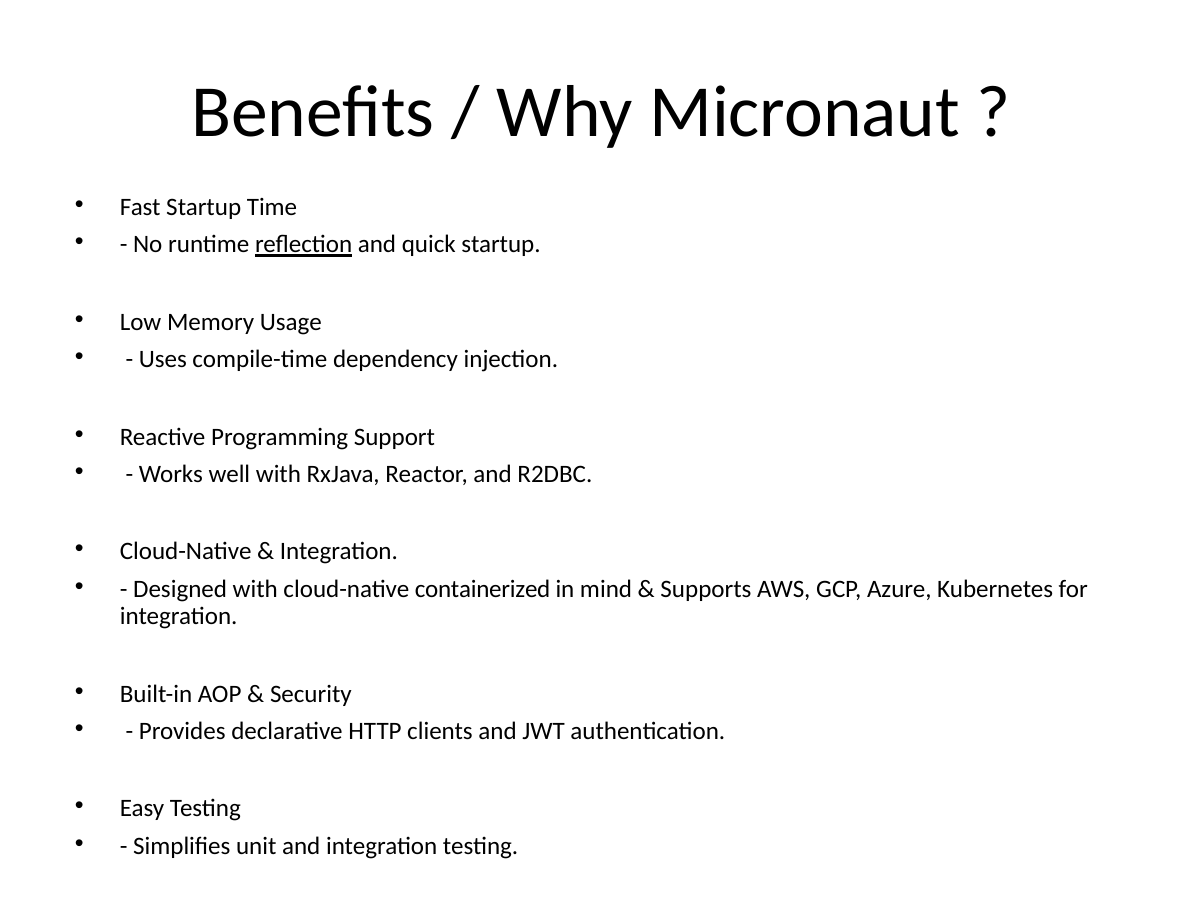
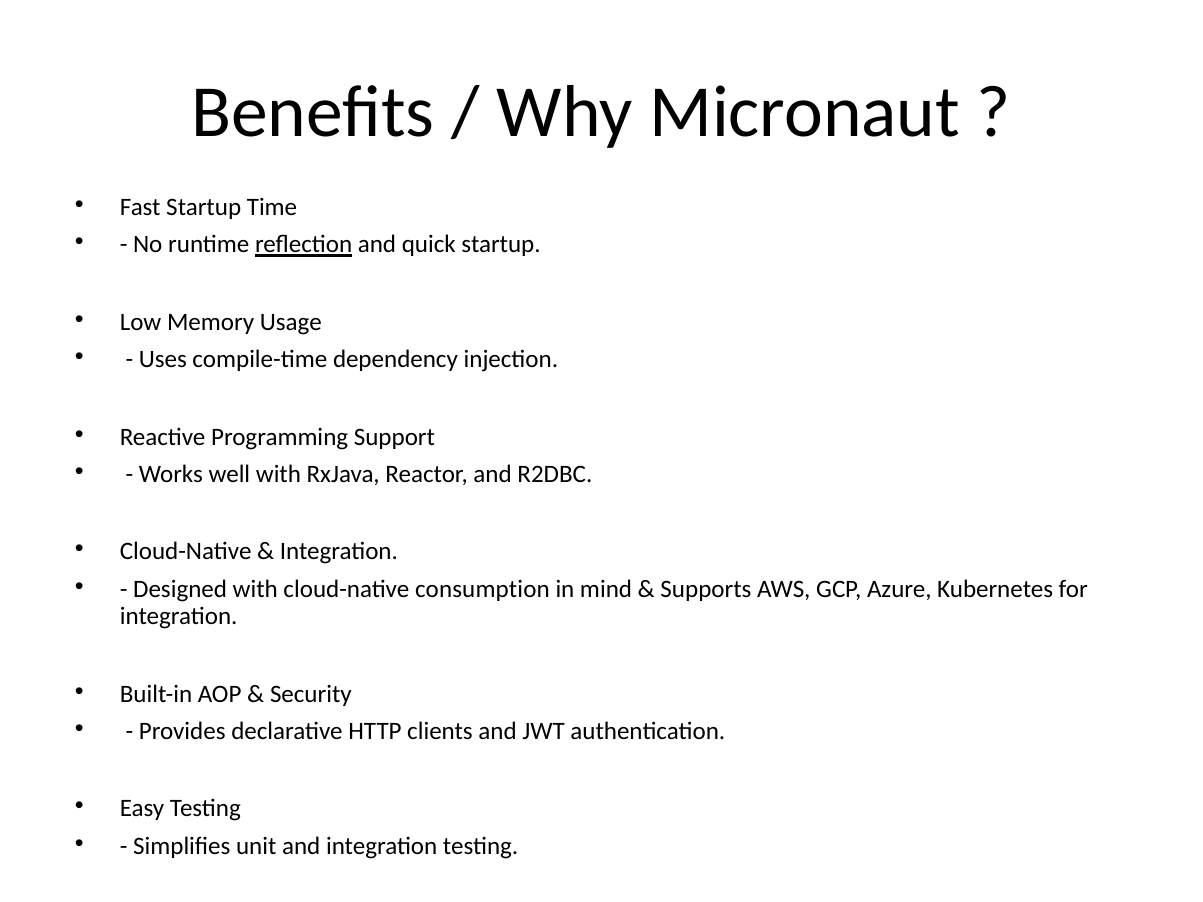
containerized: containerized -> consumption
